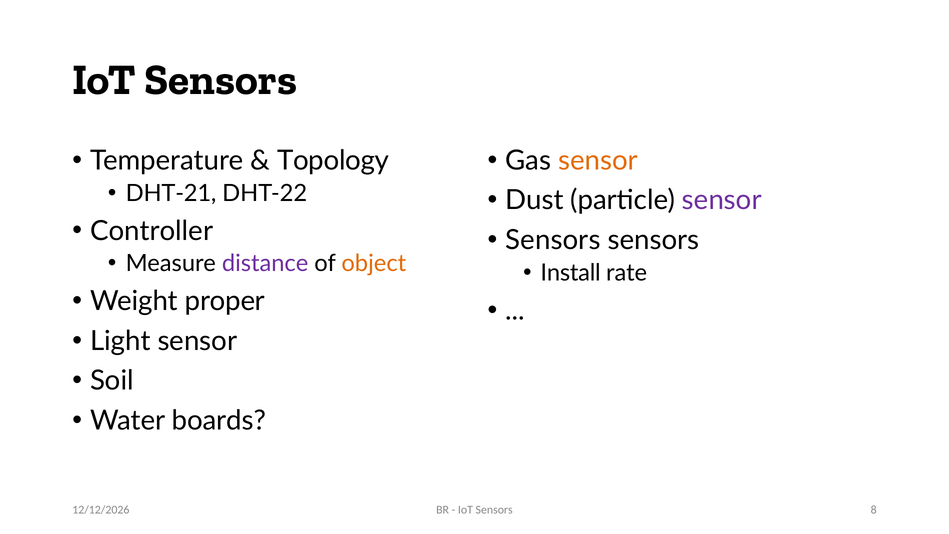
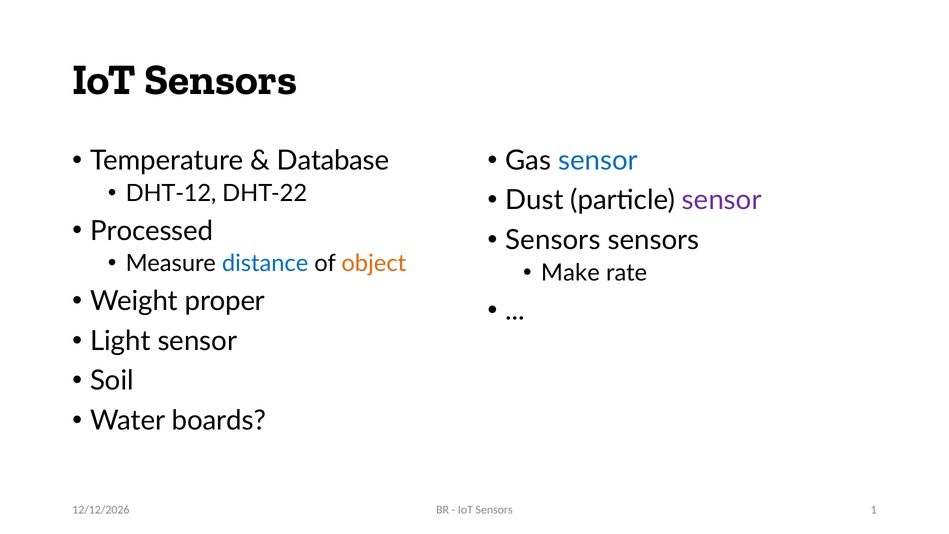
Topology: Topology -> Database
sensor at (598, 160) colour: orange -> blue
DHT-21: DHT-21 -> DHT-12
Controller: Controller -> Processed
distance colour: purple -> blue
Install: Install -> Make
8: 8 -> 1
